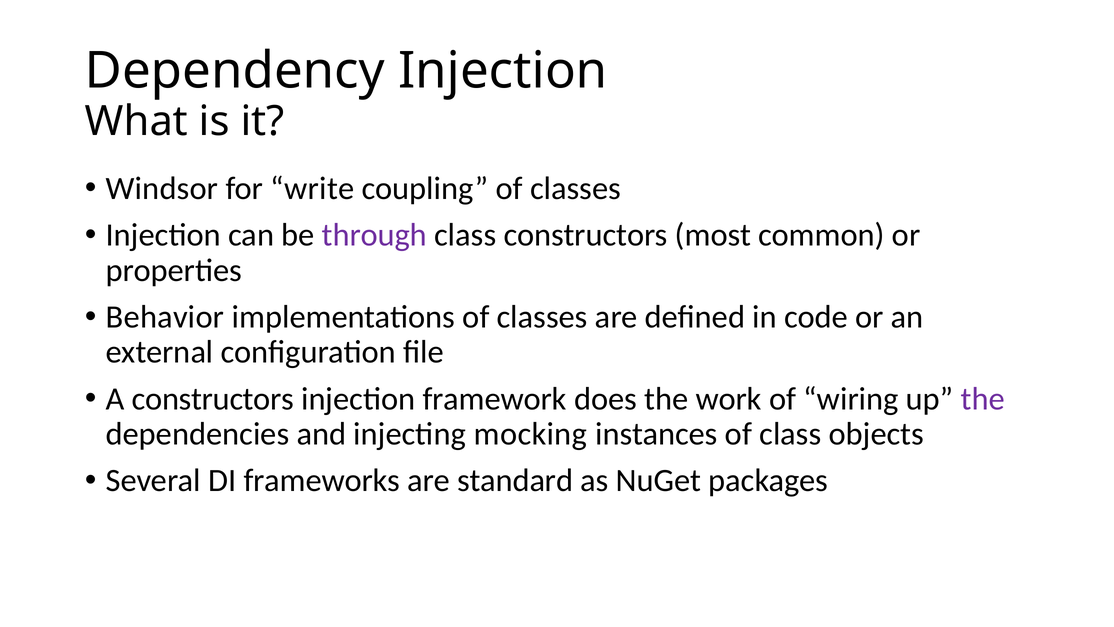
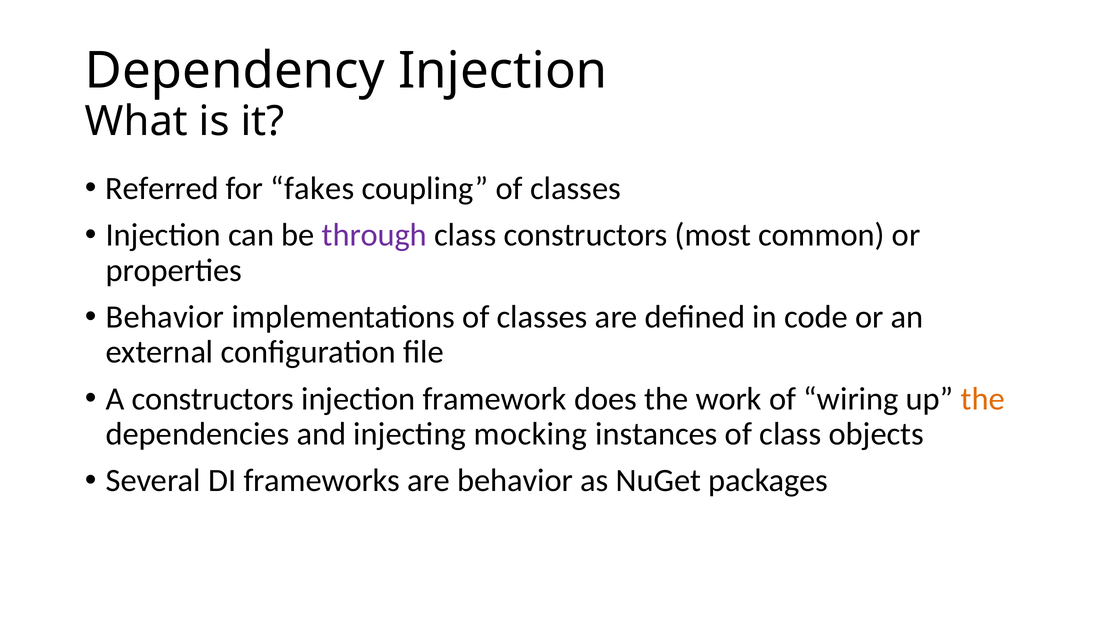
Windsor: Windsor -> Referred
write: write -> fakes
the at (983, 399) colour: purple -> orange
are standard: standard -> behavior
